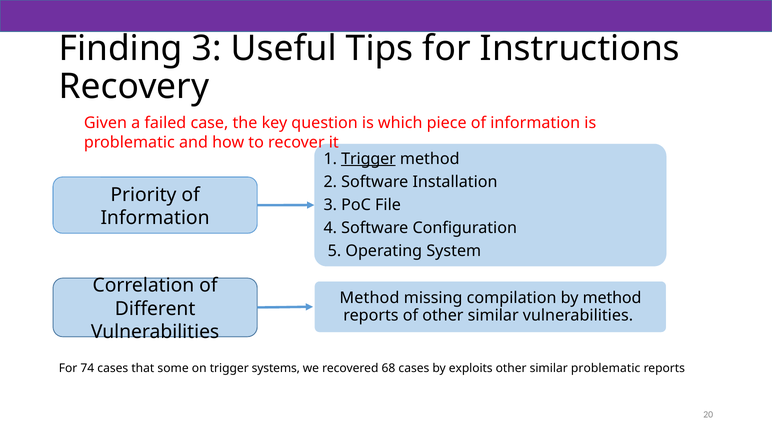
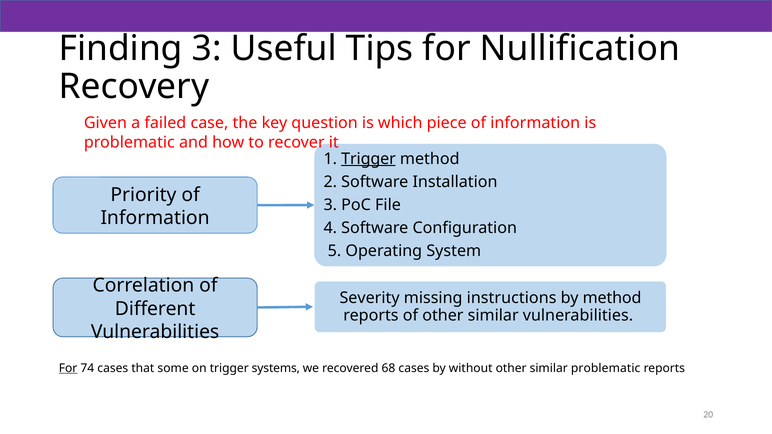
Instructions: Instructions -> Nullification
Method at (369, 298): Method -> Severity
compilation: compilation -> instructions
For at (68, 368) underline: none -> present
exploits: exploits -> without
